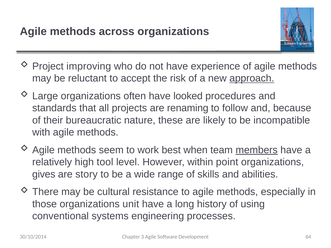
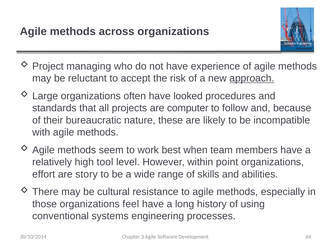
improving: improving -> managing
renaming: renaming -> computer
members underline: present -> none
gives: gives -> effort
unit: unit -> feel
